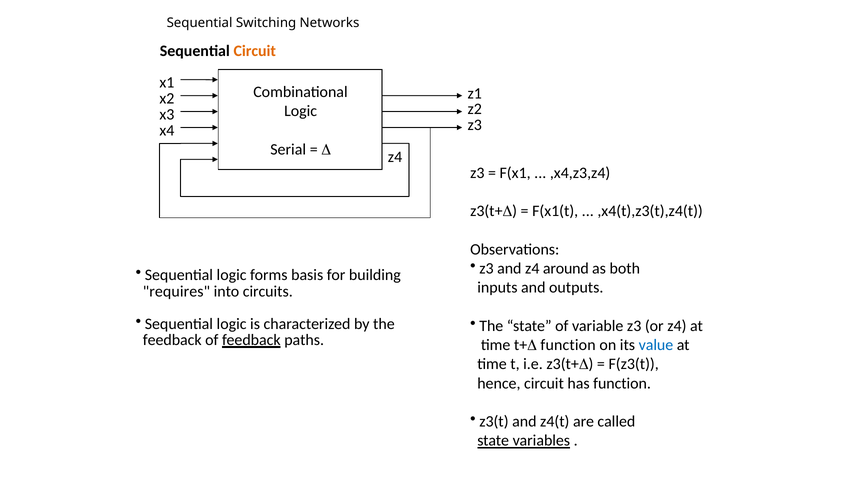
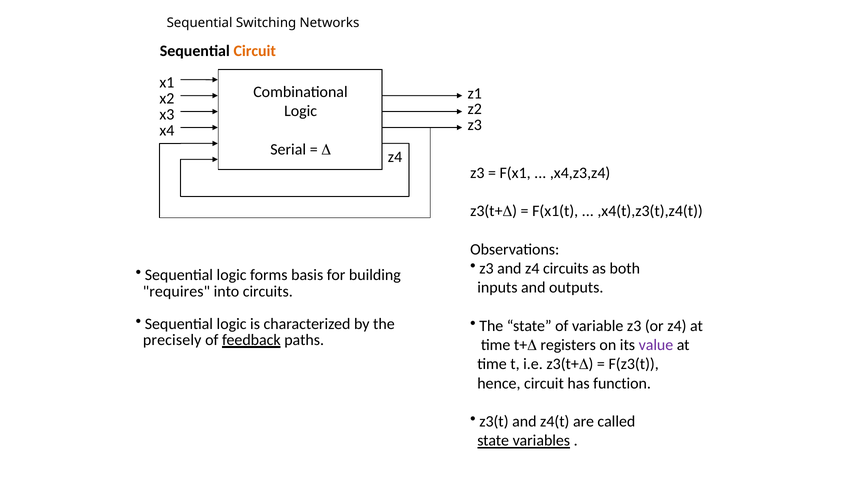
z4 around: around -> circuits
feedback at (172, 340): feedback -> precisely
t+D function: function -> registers
value colour: blue -> purple
